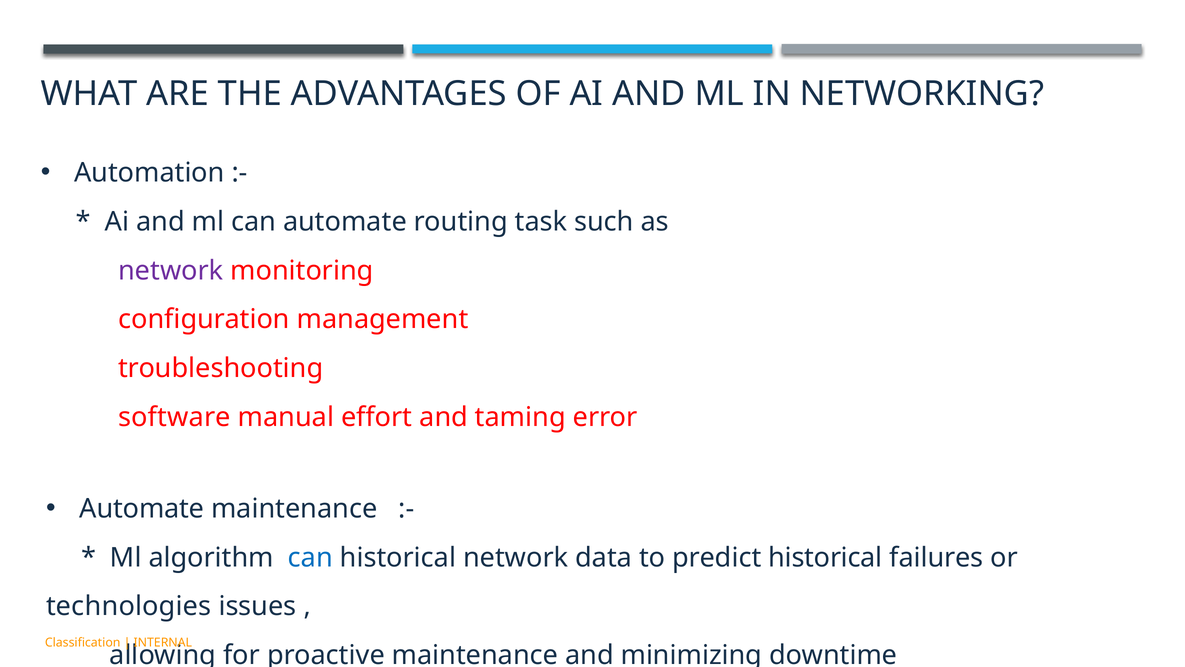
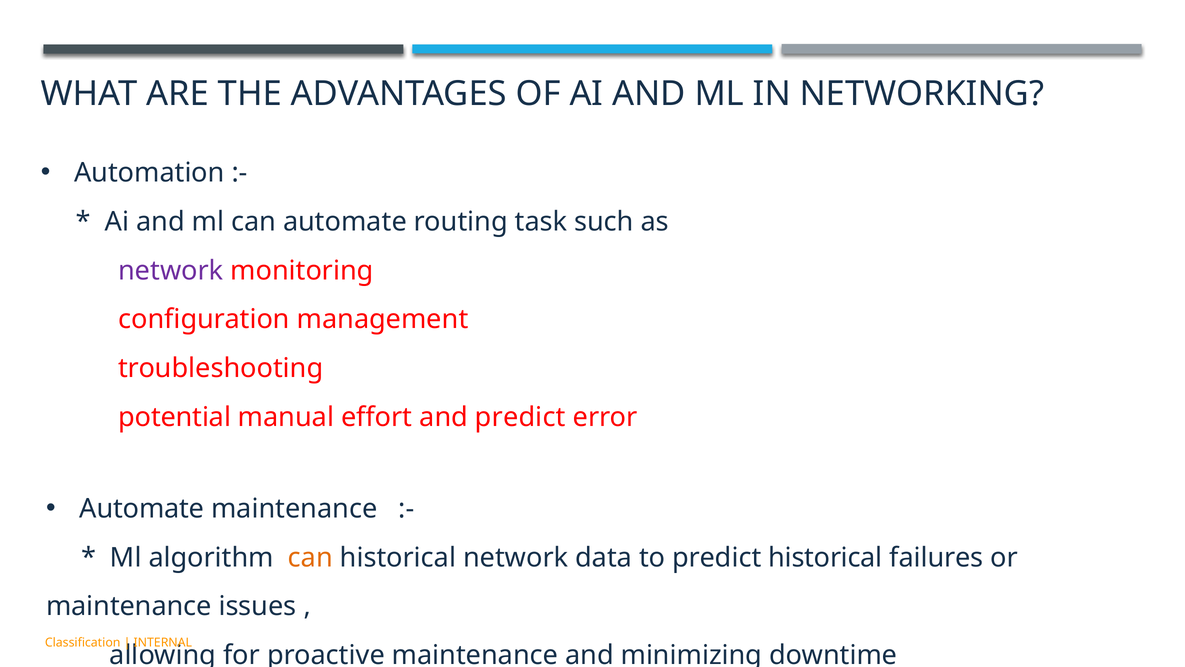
software: software -> potential
and taming: taming -> predict
can at (310, 557) colour: blue -> orange
technologies at (129, 606): technologies -> maintenance
